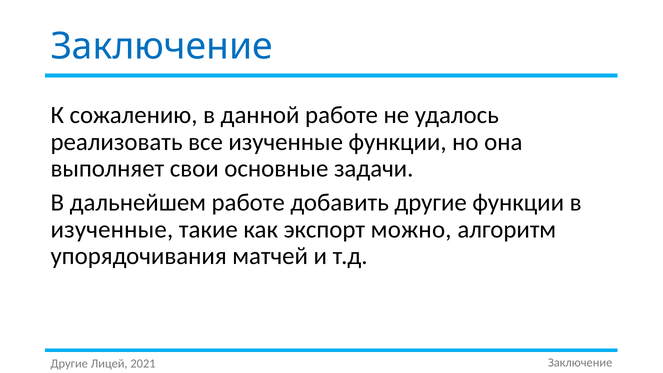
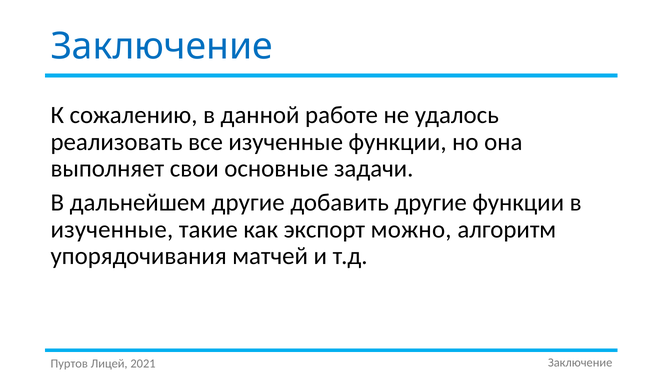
дальнейшем работе: работе -> другие
Другие at (69, 364): Другие -> Пуртов
